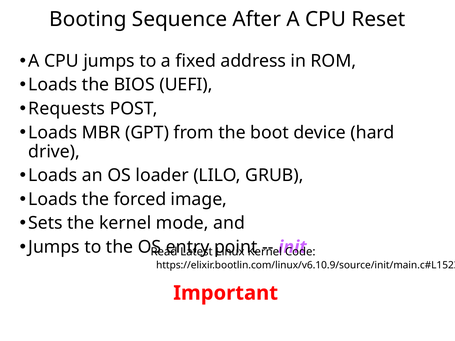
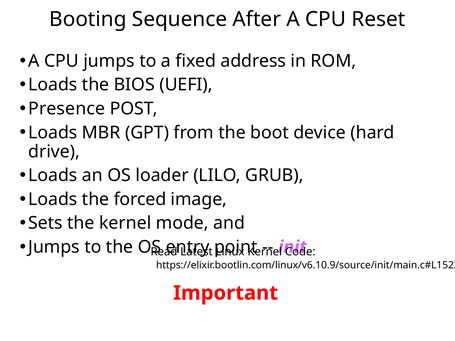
Requests: Requests -> Presence
